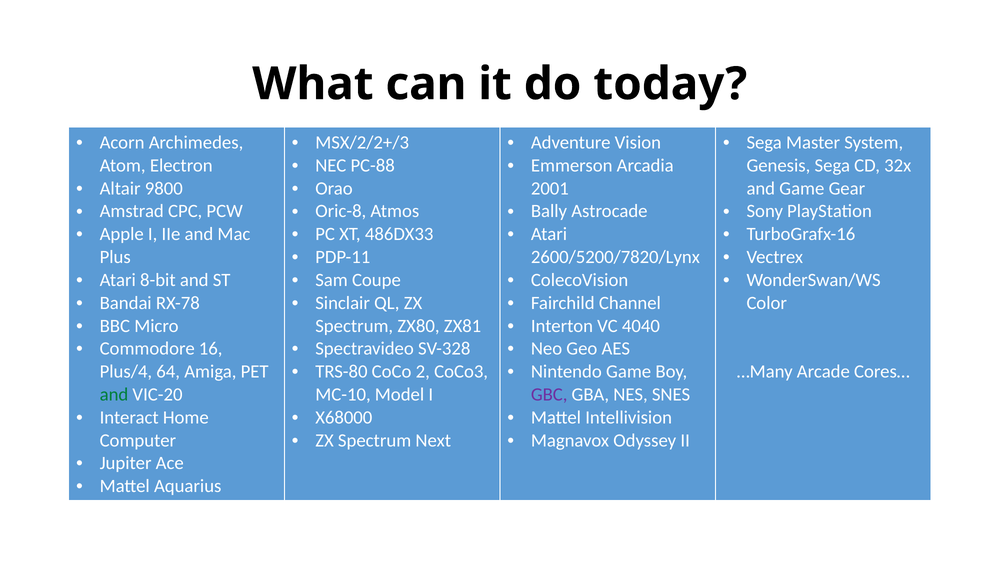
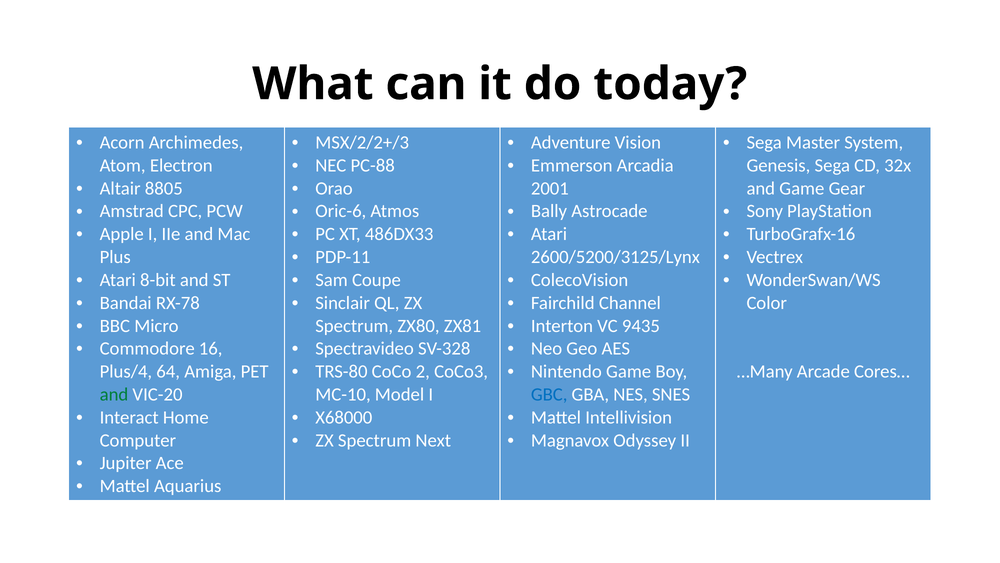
9800: 9800 -> 8805
Oric-8: Oric-8 -> Oric-6
2600/5200/7820/Lynx: 2600/5200/7820/Lynx -> 2600/5200/3125/Lynx
4040: 4040 -> 9435
GBC colour: purple -> blue
